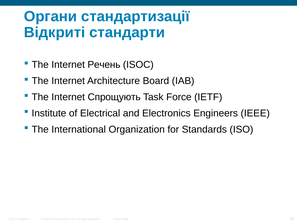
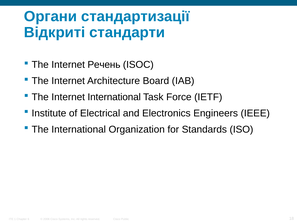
Internet Спрощують: Спрощують -> International
